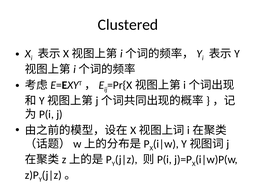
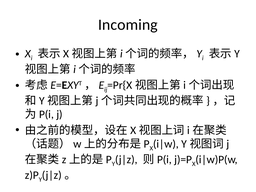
Clustered: Clustered -> Incoming
